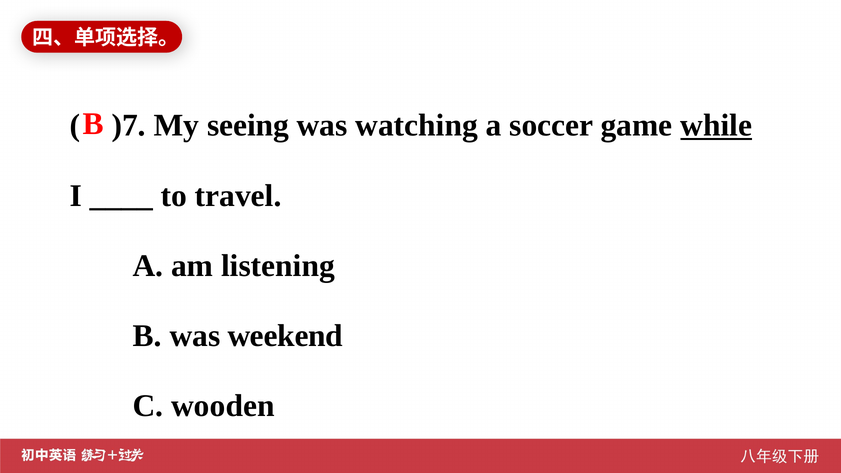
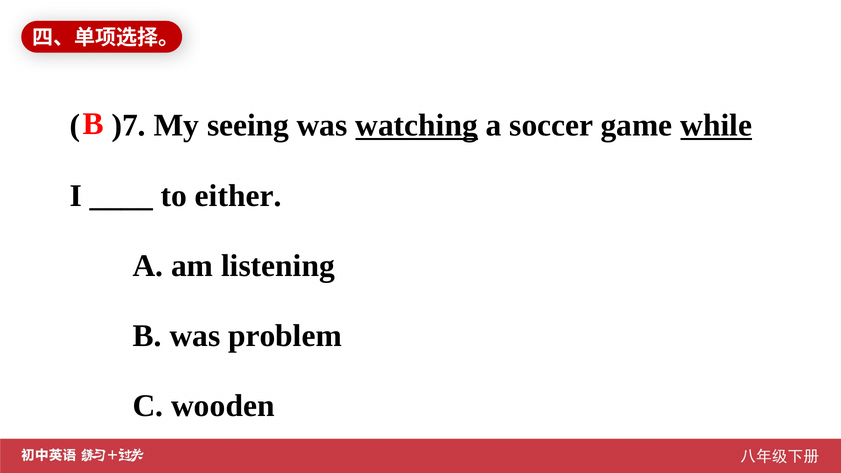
watching underline: none -> present
travel: travel -> either
weekend: weekend -> problem
